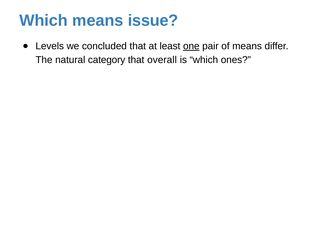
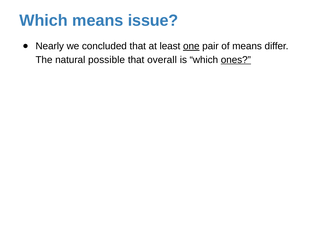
Levels: Levels -> Nearly
category: category -> possible
ones underline: none -> present
